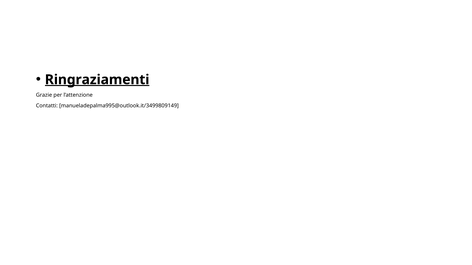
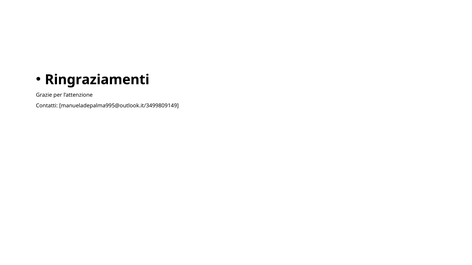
Ringraziamenti underline: present -> none
